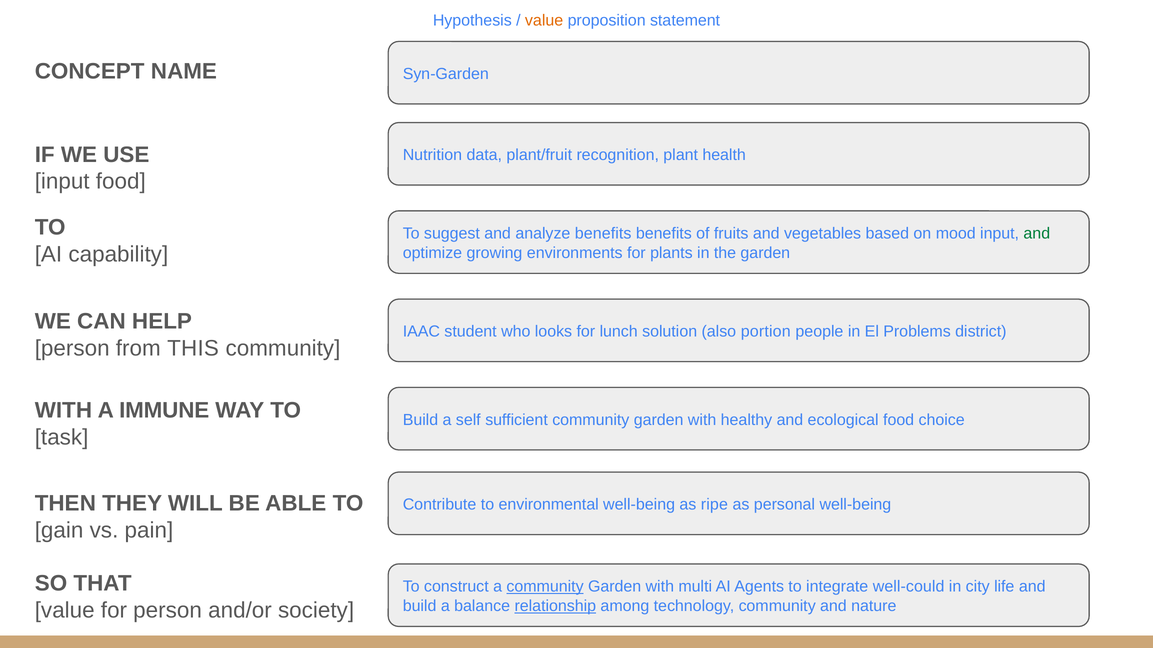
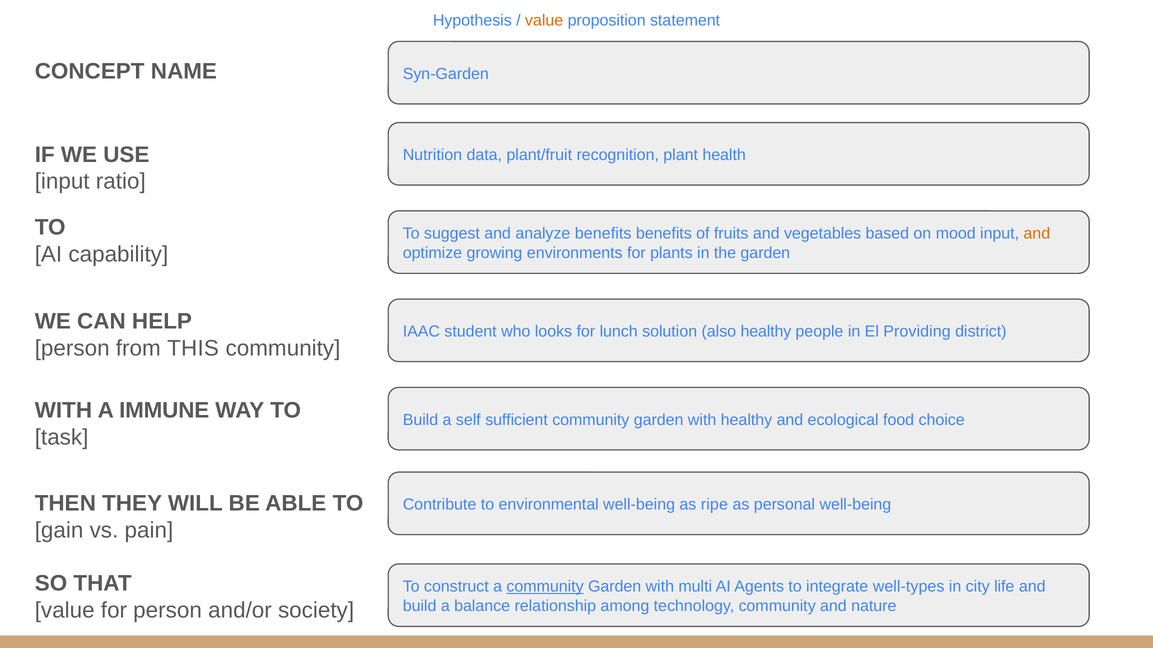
input food: food -> ratio
and at (1037, 234) colour: green -> orange
also portion: portion -> healthy
Problems: Problems -> Providing
well-could: well-could -> well-types
relationship underline: present -> none
